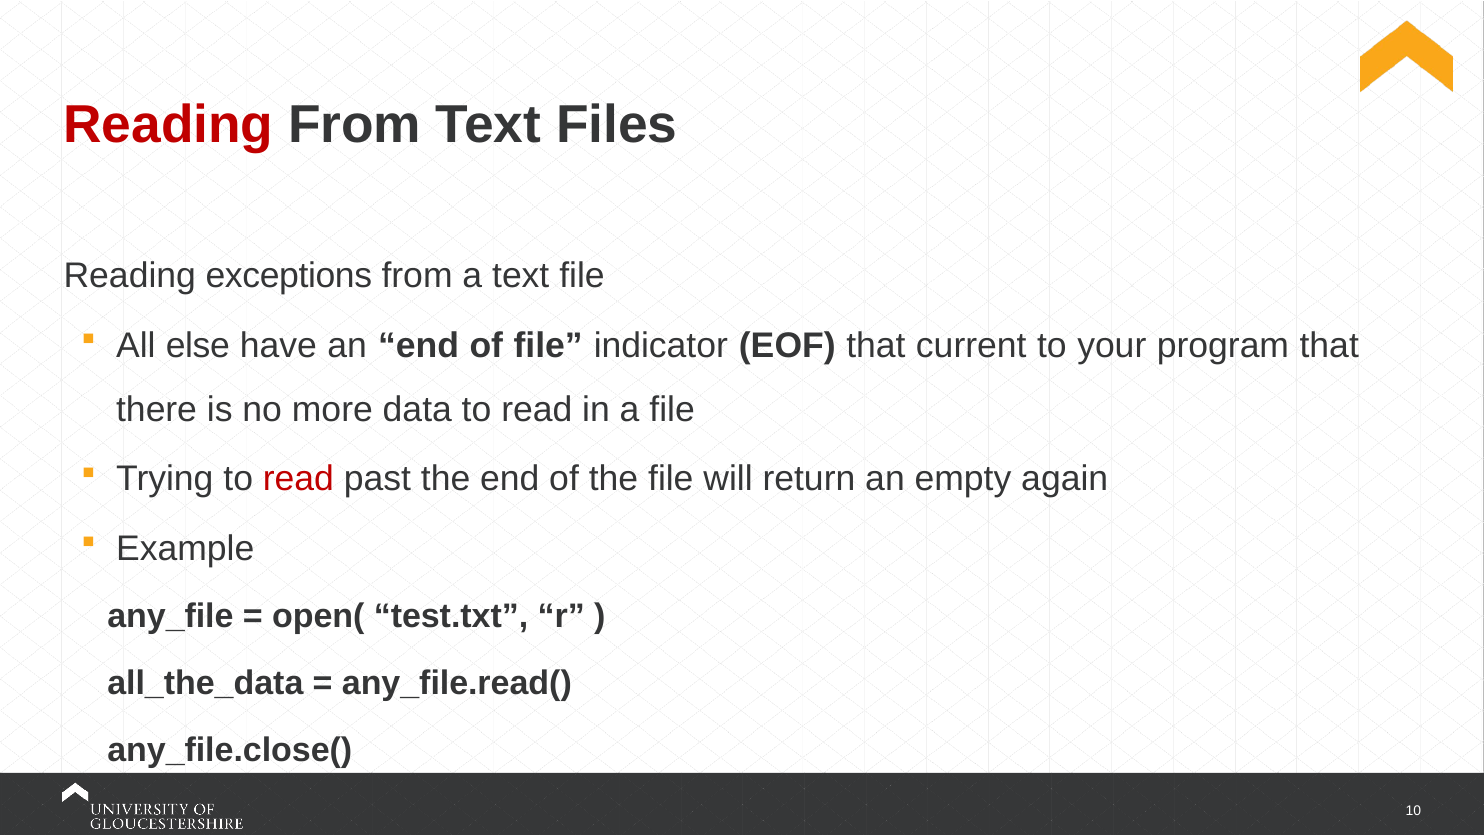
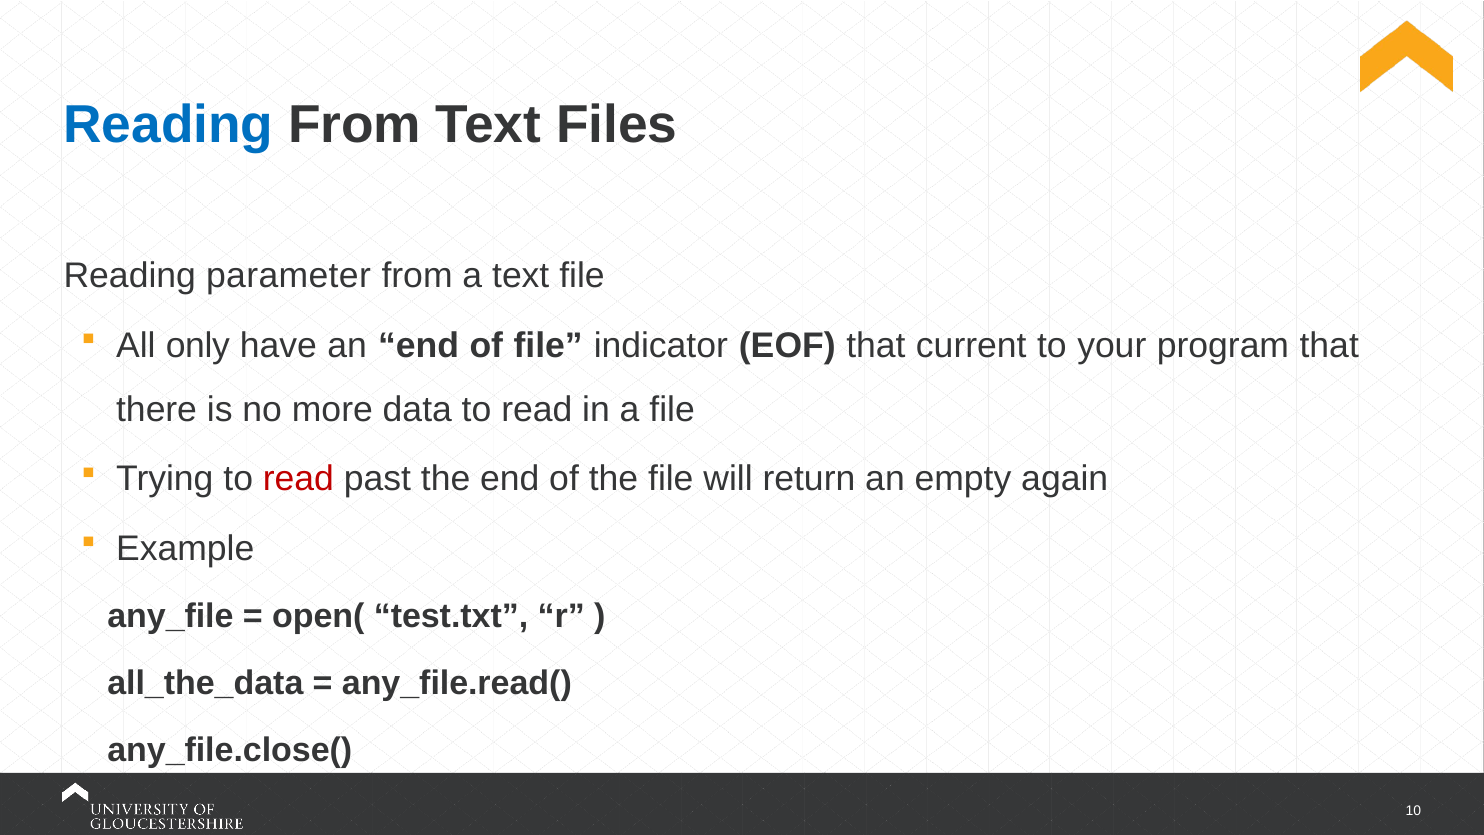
Reading at (168, 125) colour: red -> blue
exceptions: exceptions -> parameter
else: else -> only
